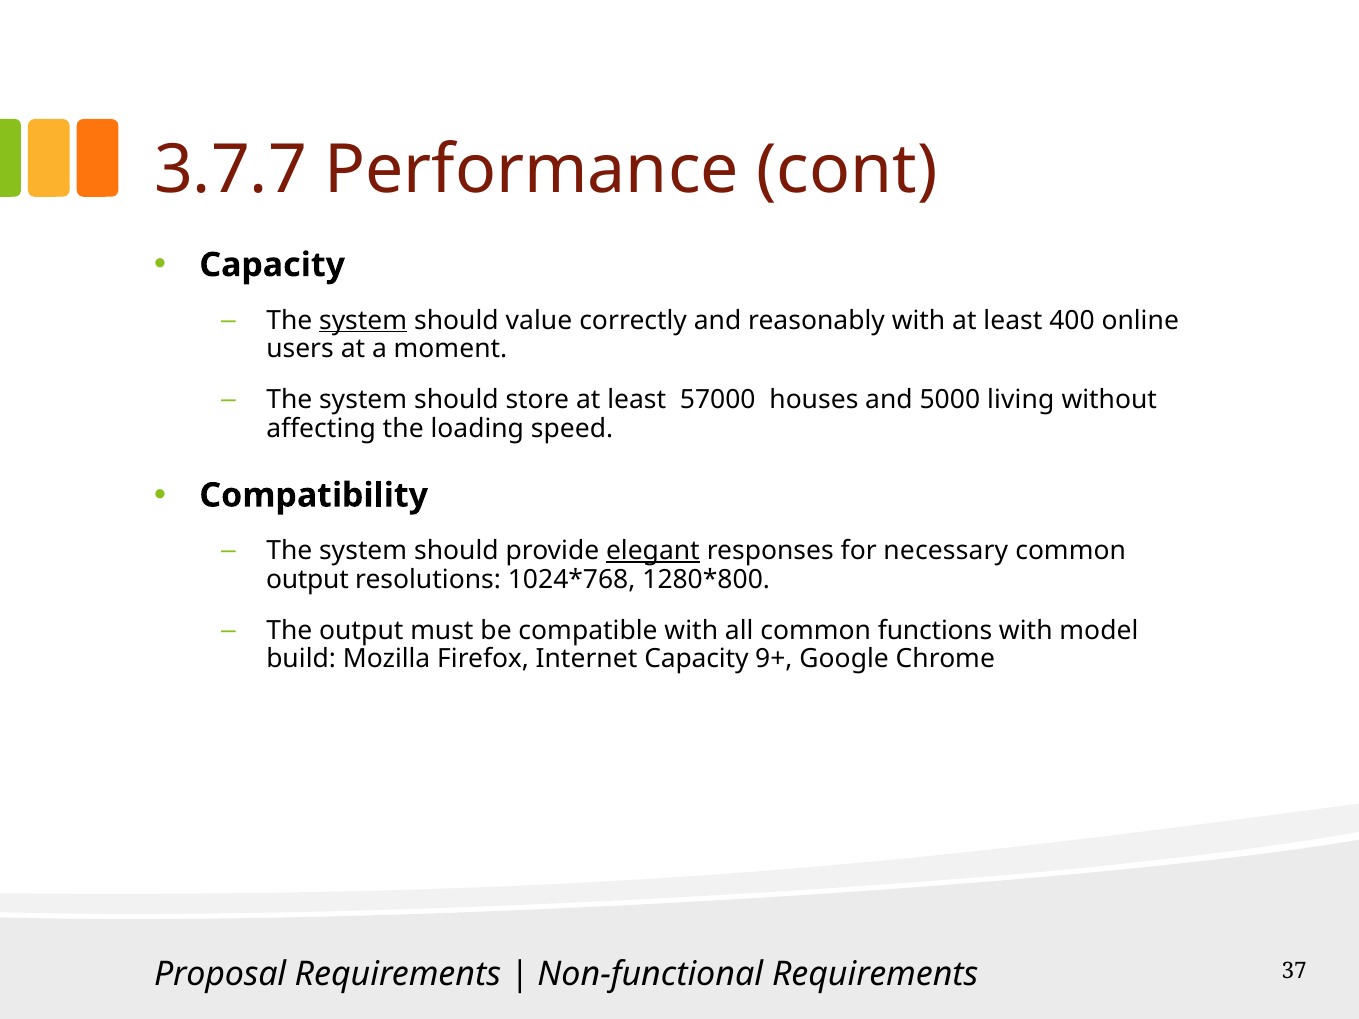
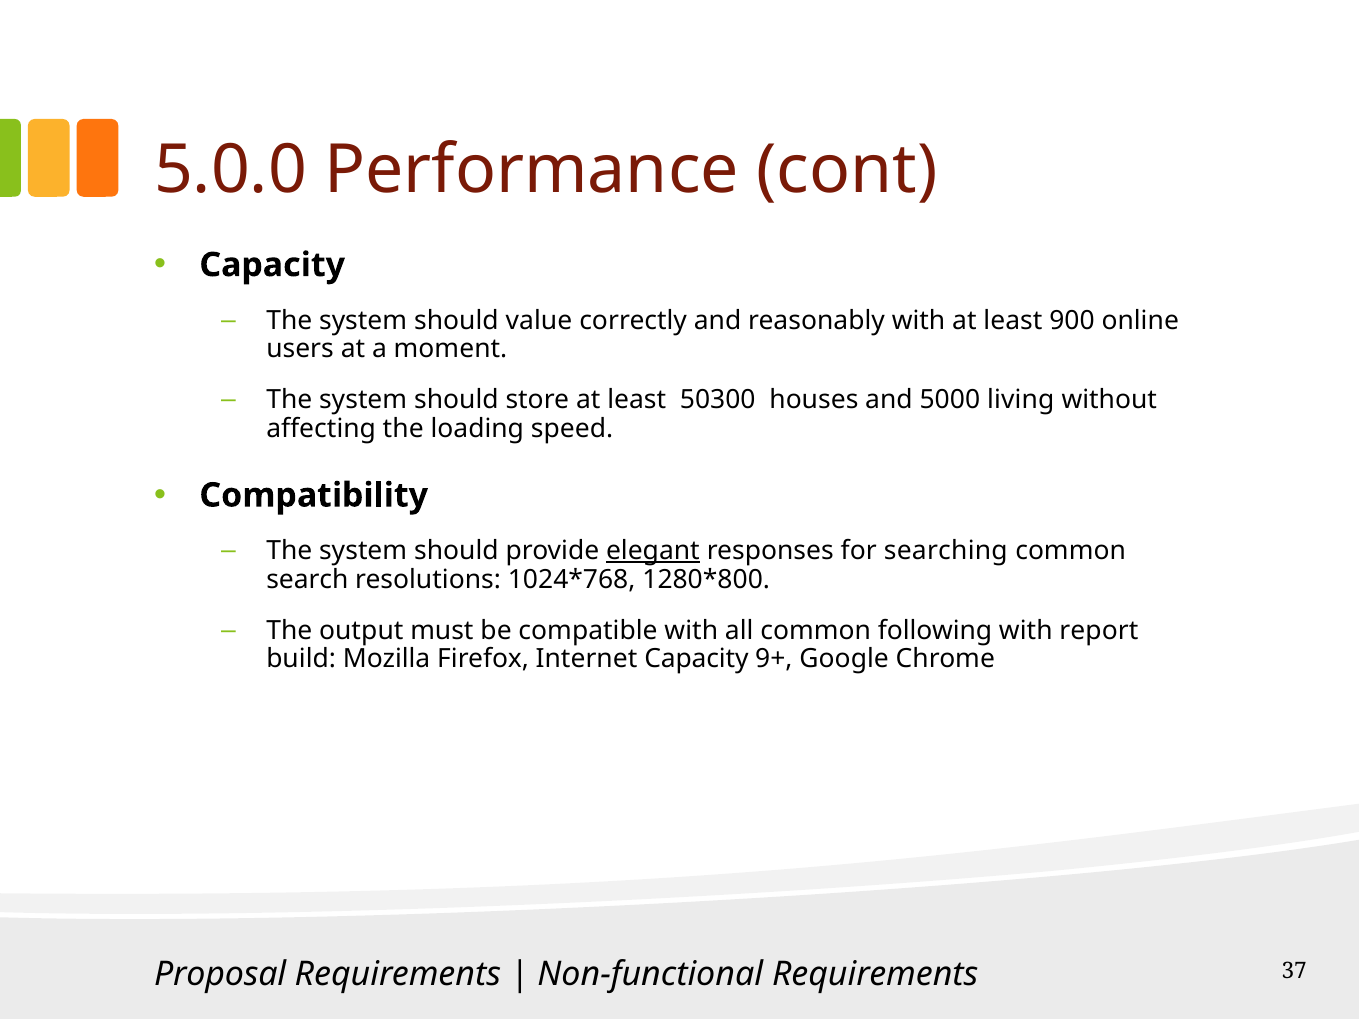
3.7.7: 3.7.7 -> 5.0.0
system at (363, 320) underline: present -> none
400: 400 -> 900
57000: 57000 -> 50300
necessary: necessary -> searching
output at (307, 579): output -> search
functions: functions -> following
model: model -> report
